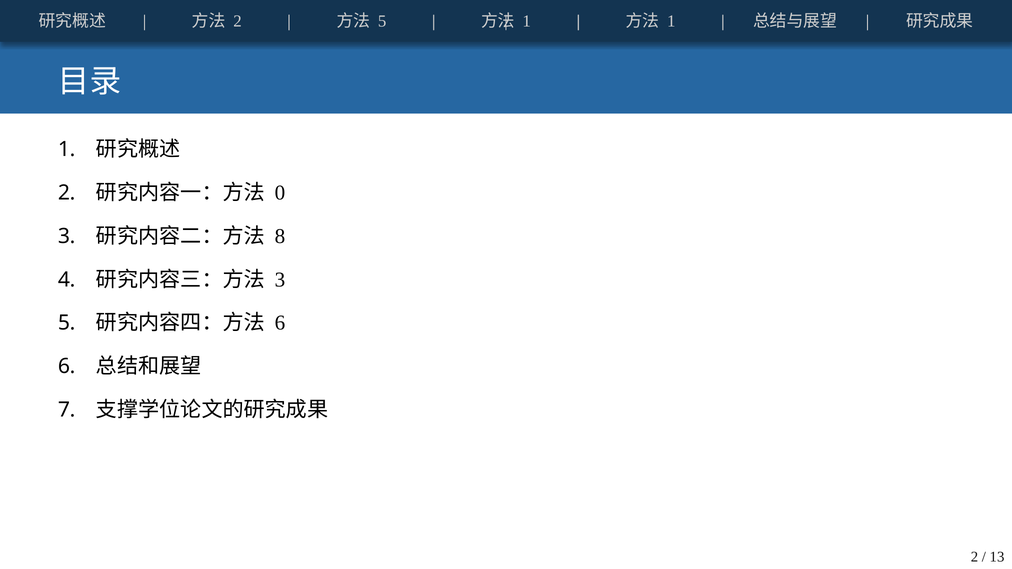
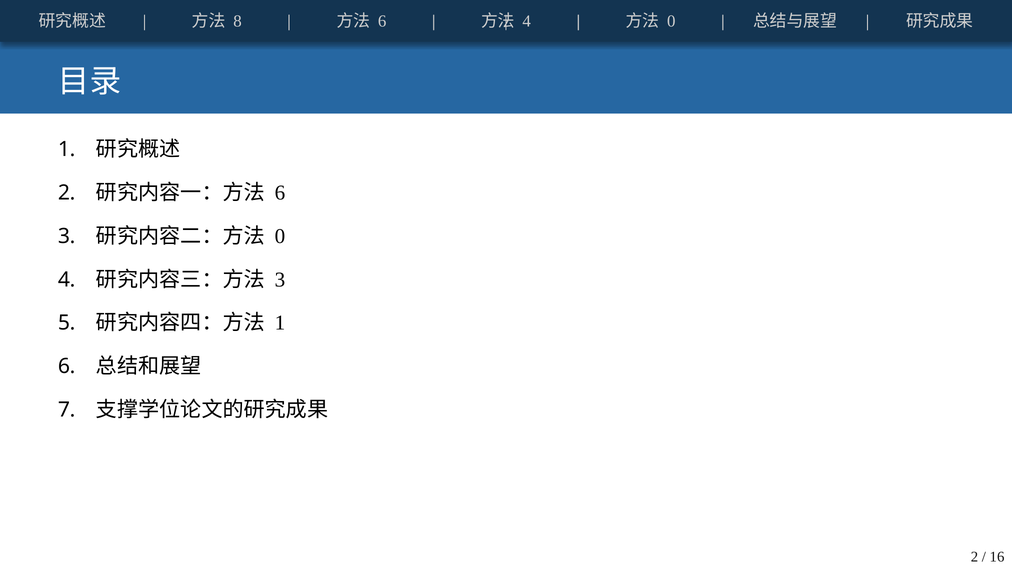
2 at (238, 21): 2 -> 8
5 at (382, 21): 5 -> 6
1 at (527, 21): 1 -> 4
1 at (671, 21): 1 -> 0
0 at (280, 193): 0 -> 6
8 at (280, 236): 8 -> 0
6 at (280, 323): 6 -> 1
13: 13 -> 16
